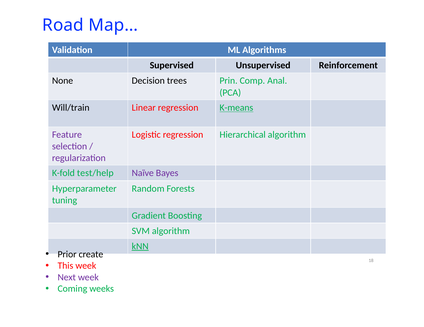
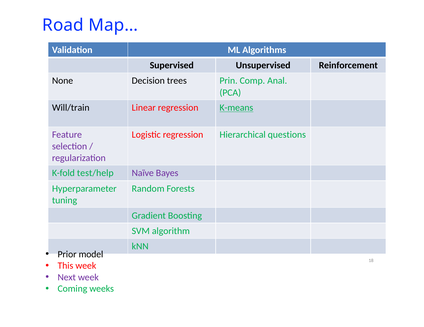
Hierarchical algorithm: algorithm -> questions
kNN underline: present -> none
create: create -> model
